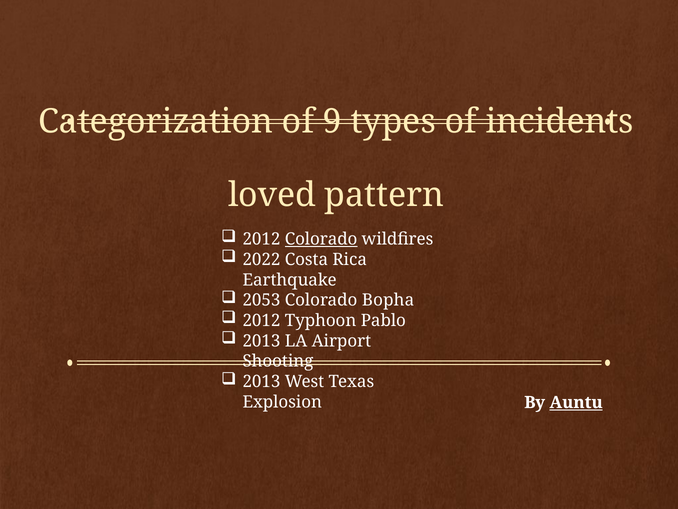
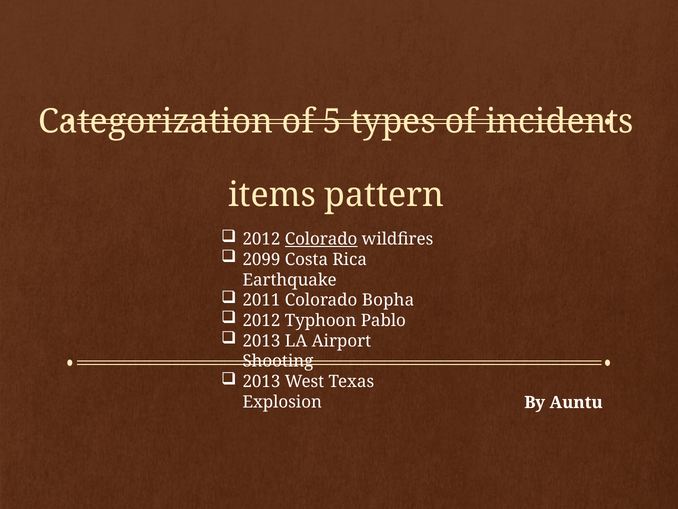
9: 9 -> 5
loved: loved -> items
2022: 2022 -> 2099
2053: 2053 -> 2011
Auntu underline: present -> none
